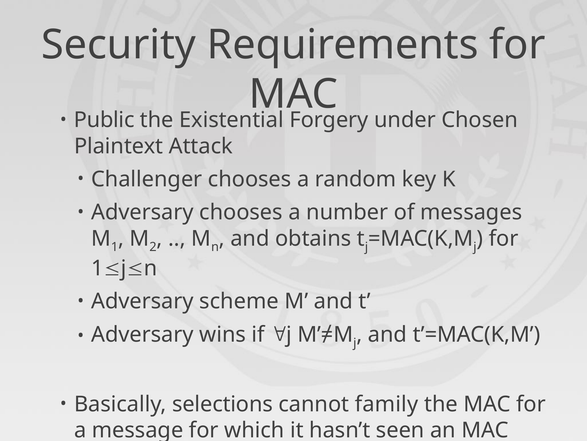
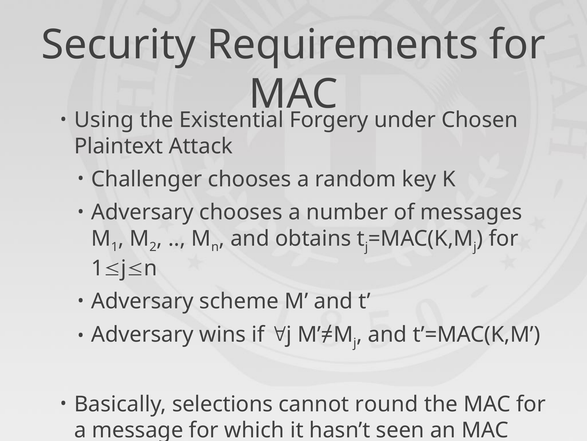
Public: Public -> Using
family: family -> round
